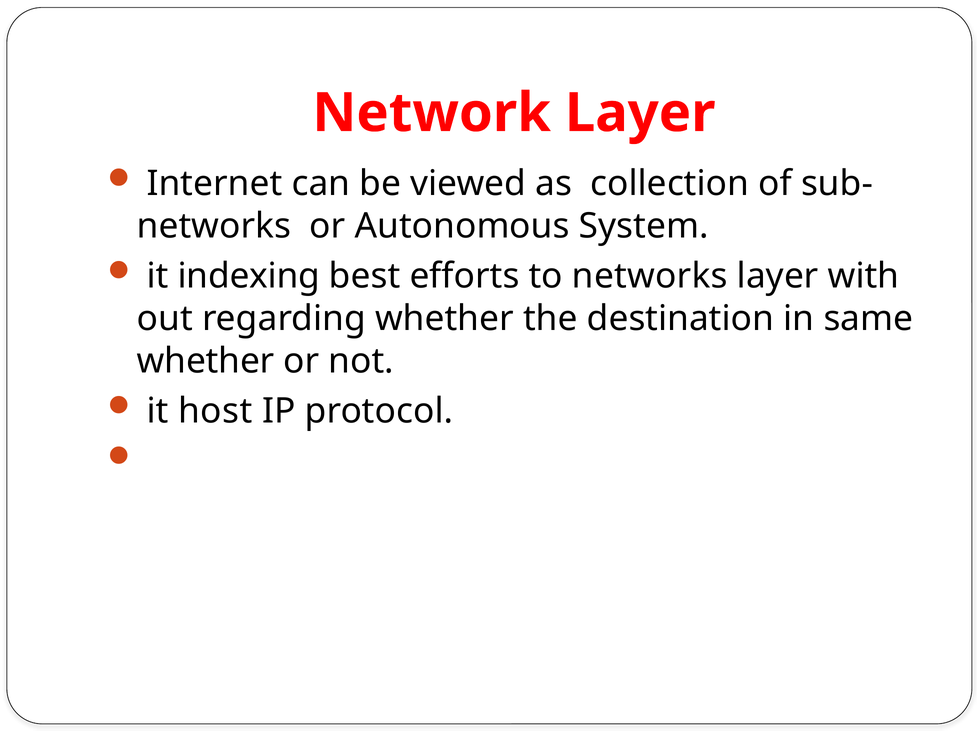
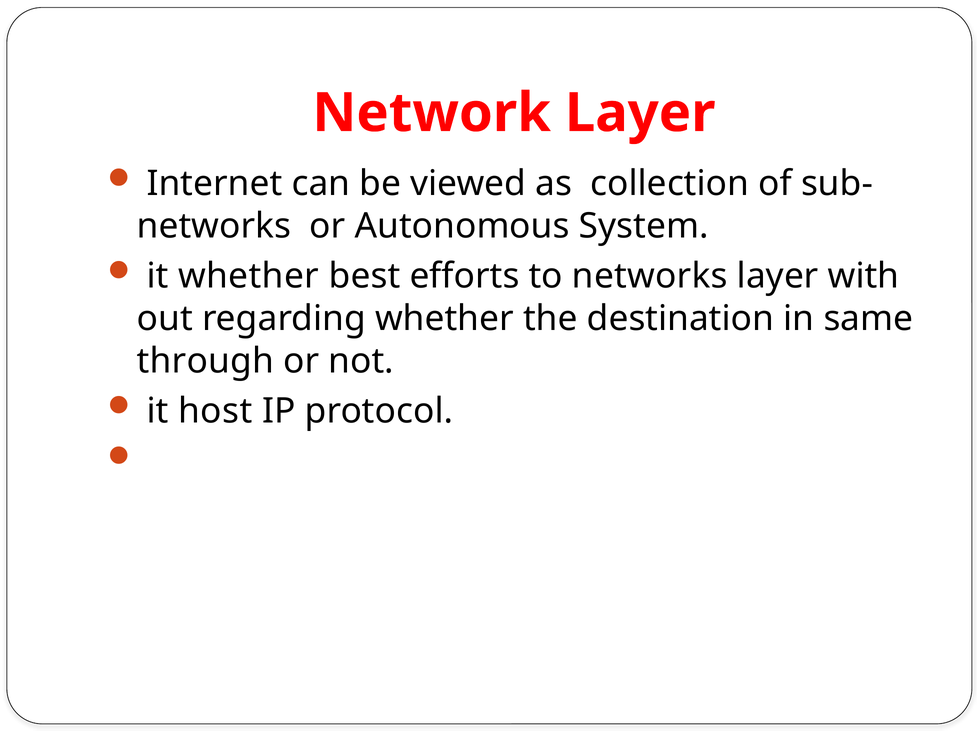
it indexing: indexing -> whether
whether at (206, 361): whether -> through
